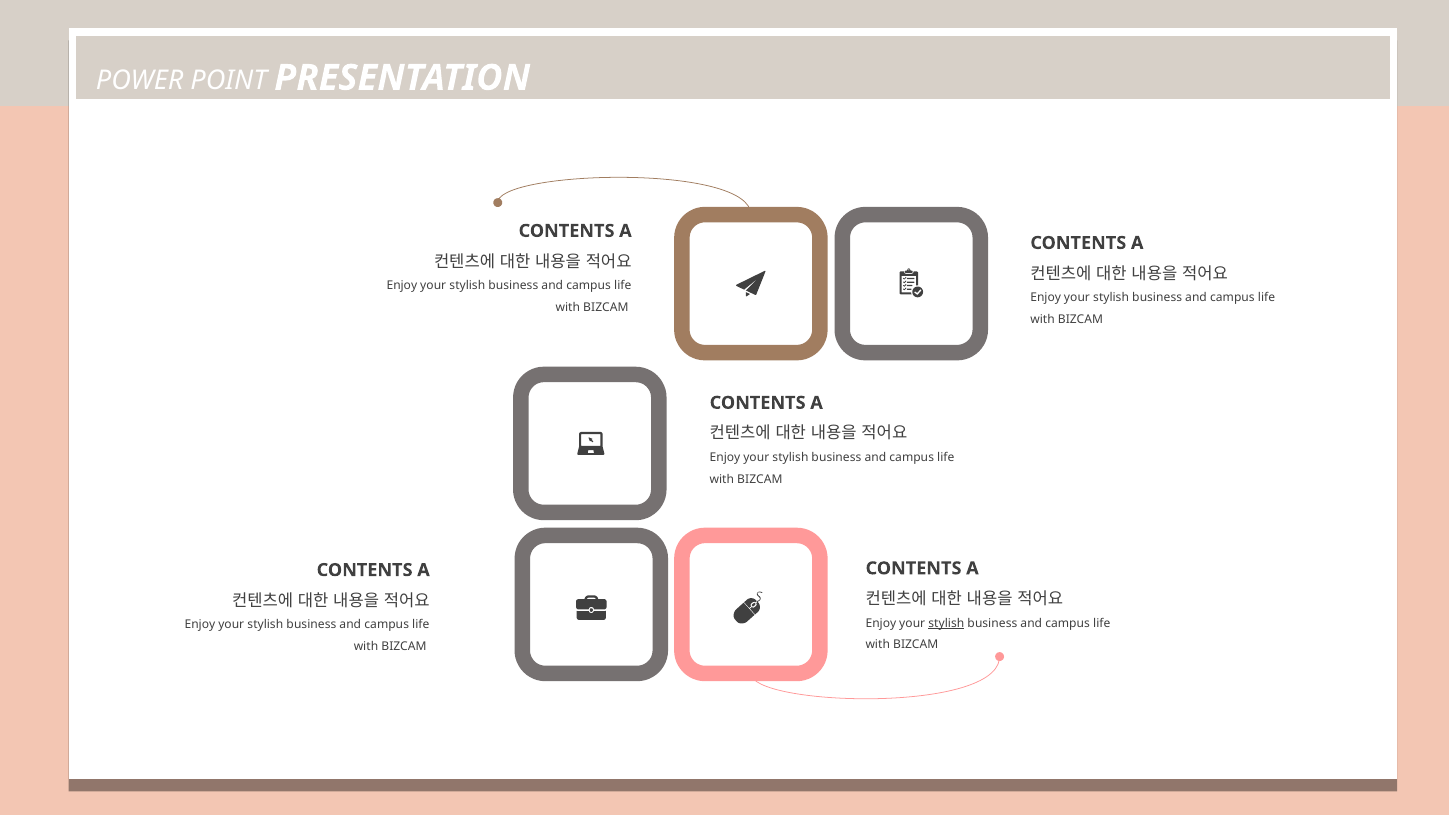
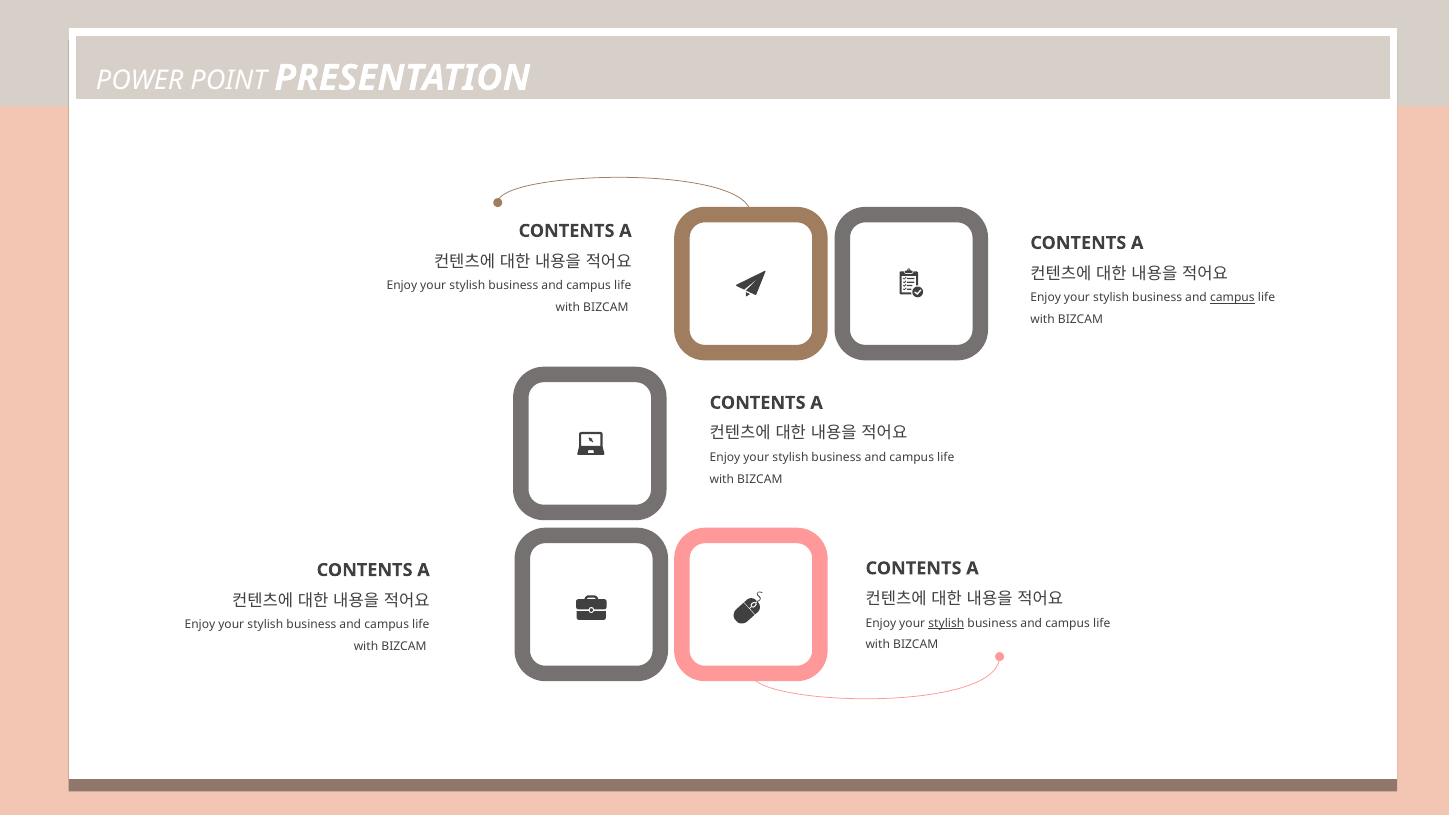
campus at (1232, 298) underline: none -> present
